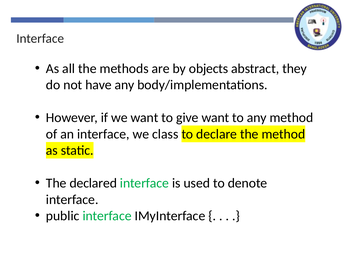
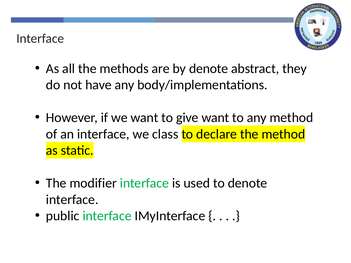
by objects: objects -> denote
declared: declared -> modifier
